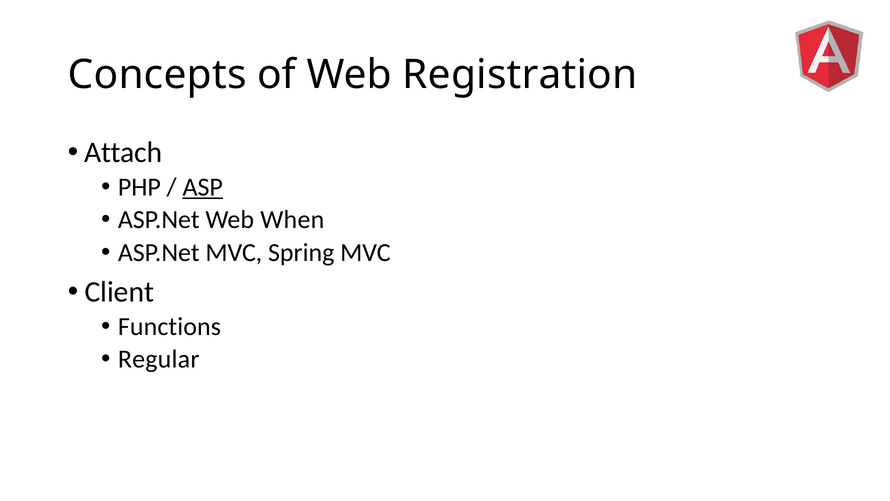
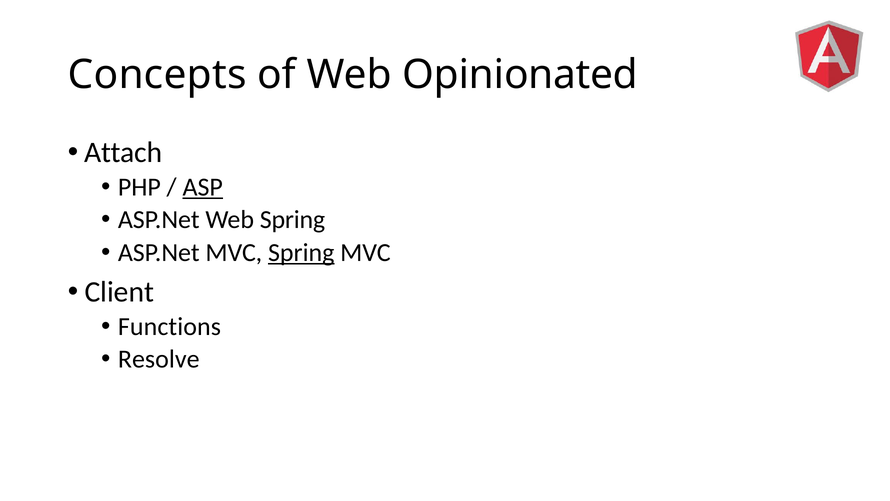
Registration: Registration -> Opinionated
Web When: When -> Spring
Spring at (301, 252) underline: none -> present
Regular: Regular -> Resolve
